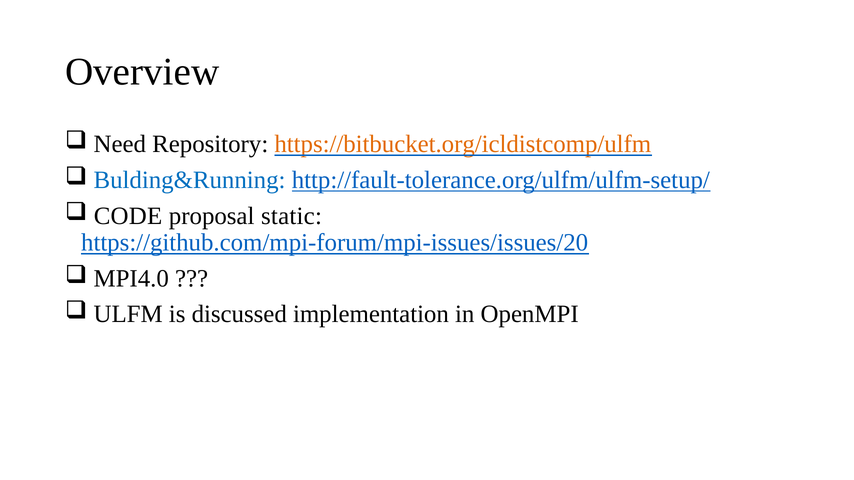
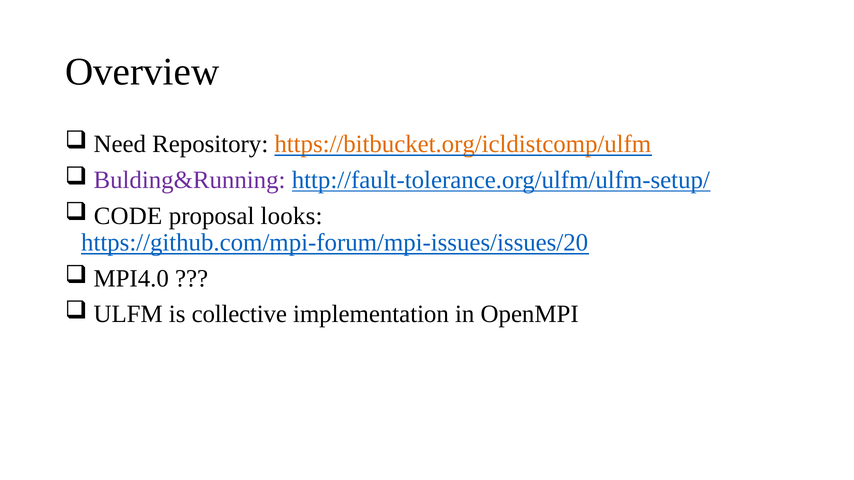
Bulding&Running colour: blue -> purple
static: static -> looks
discussed: discussed -> collective
